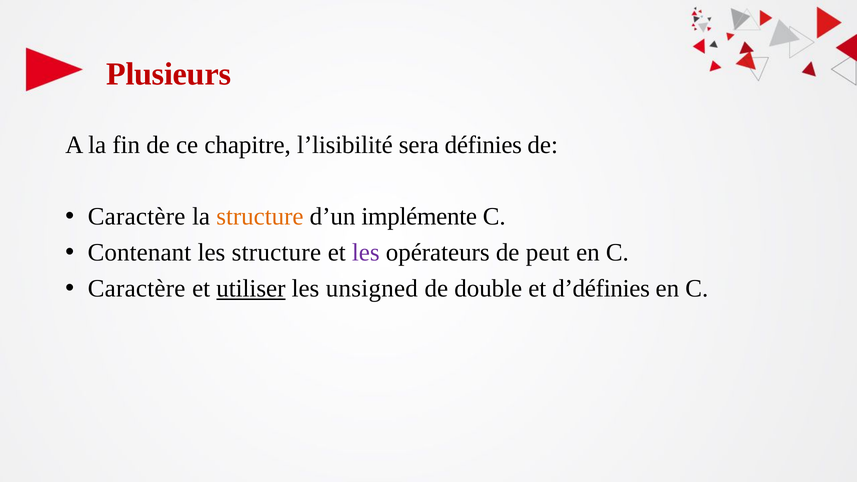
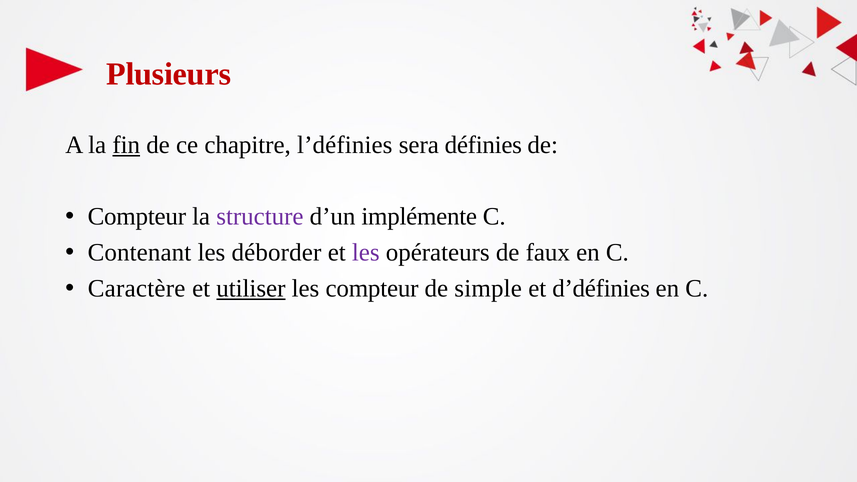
fin underline: none -> present
l’lisibilité: l’lisibilité -> l’définies
Caractère at (137, 217): Caractère -> Compteur
structure at (260, 217) colour: orange -> purple
les structure: structure -> déborder
peut: peut -> faux
les unsigned: unsigned -> compteur
double: double -> simple
